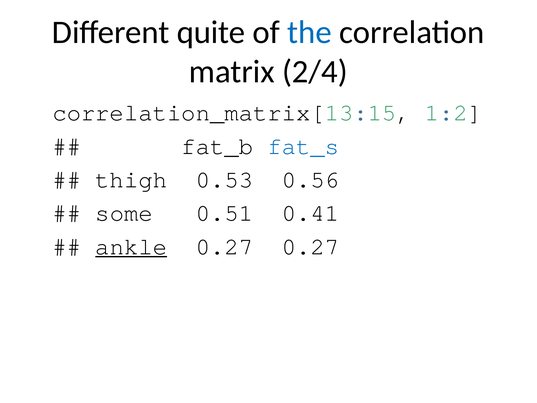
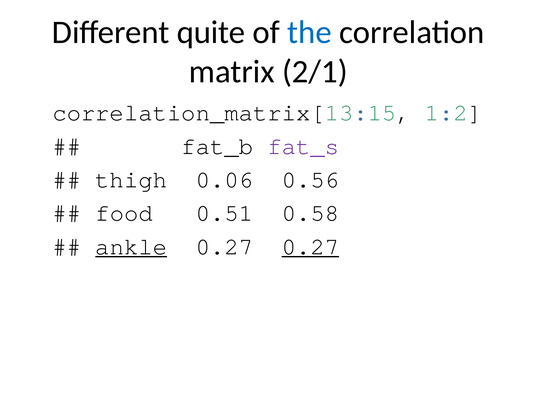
2/4: 2/4 -> 2/1
fat_s colour: blue -> purple
0.53: 0.53 -> 0.06
some: some -> food
0.41: 0.41 -> 0.58
0.27 at (310, 246) underline: none -> present
